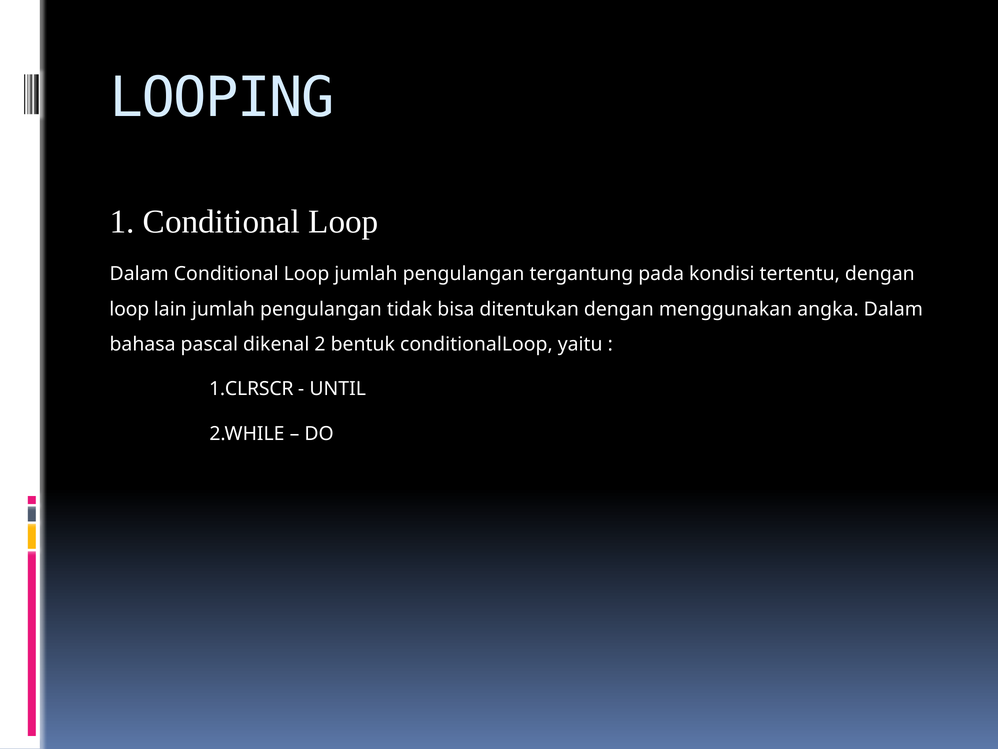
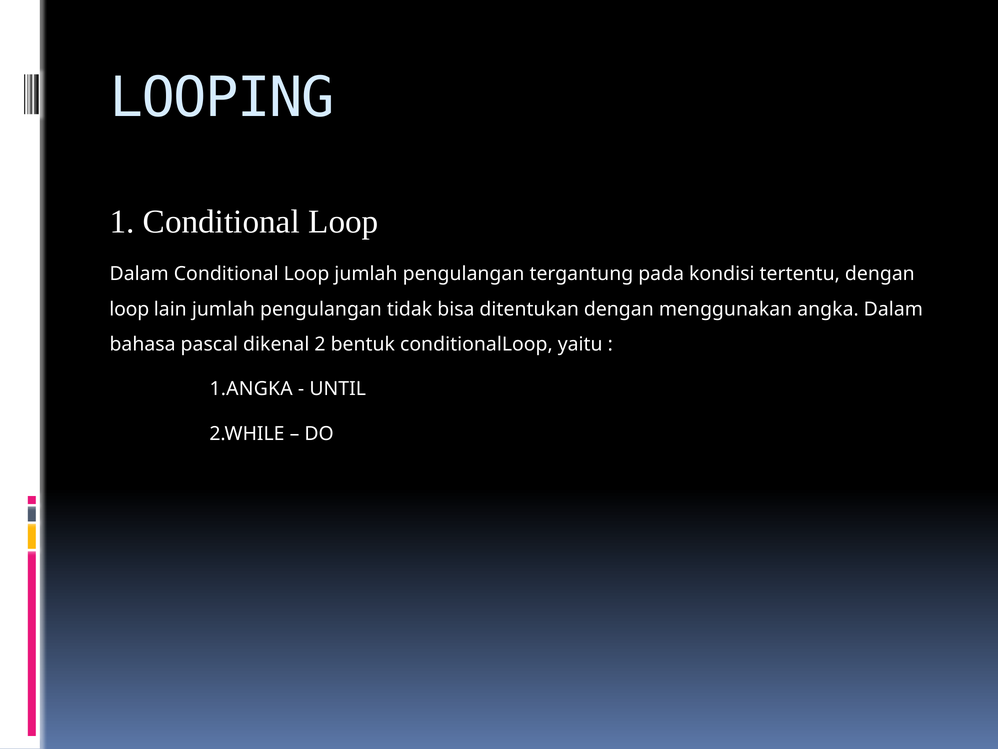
1.CLRSCR: 1.CLRSCR -> 1.ANGKA
